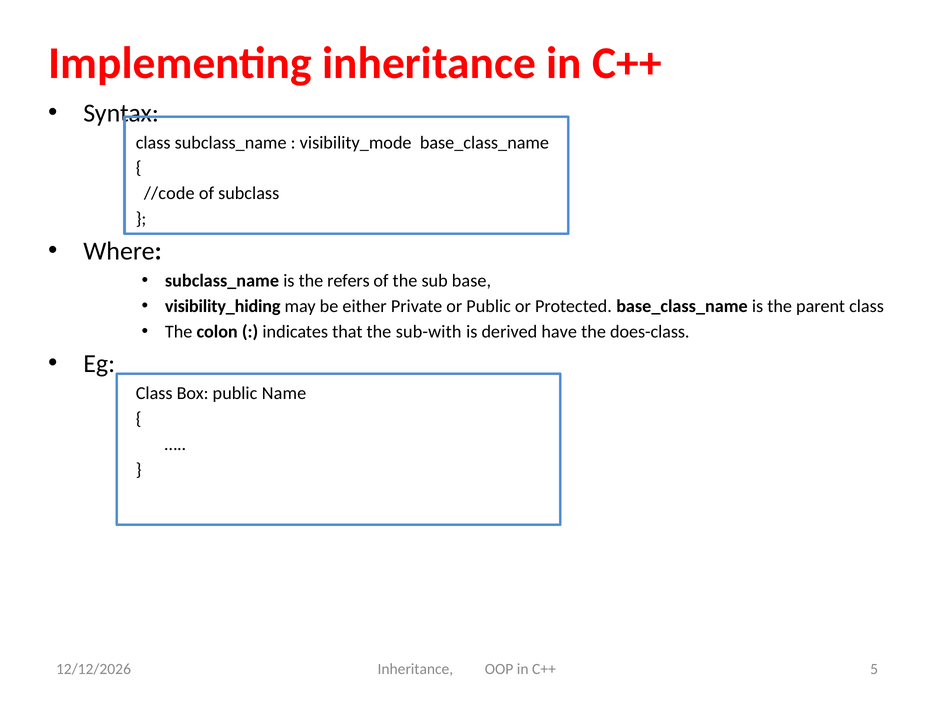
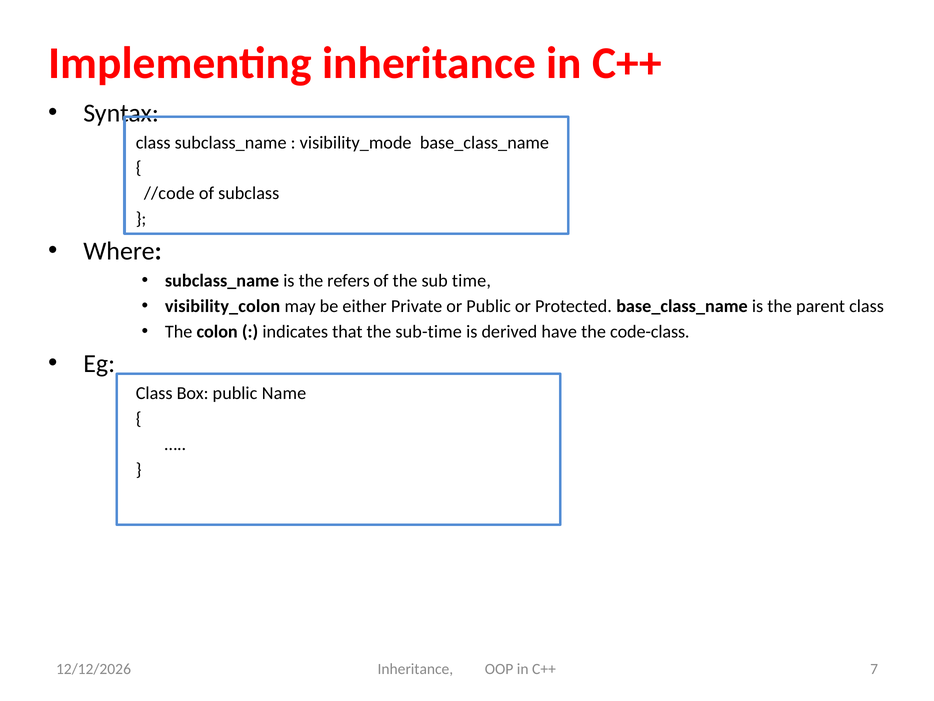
base: base -> time
visibility_hiding: visibility_hiding -> visibility_colon
sub-with: sub-with -> sub-time
does-class: does-class -> code-class
5: 5 -> 7
